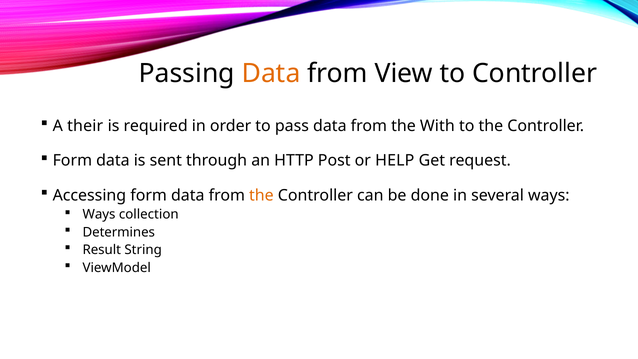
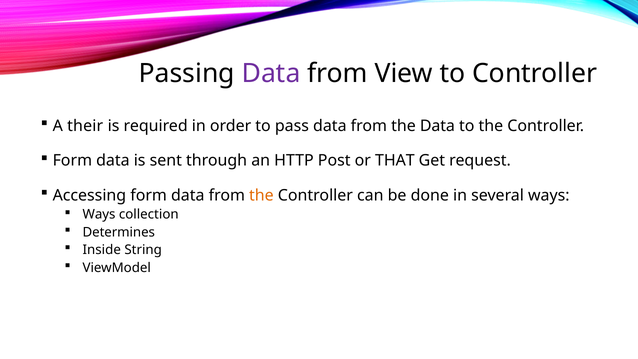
Data at (271, 74) colour: orange -> purple
the With: With -> Data
HELP: HELP -> THAT
Result: Result -> Inside
